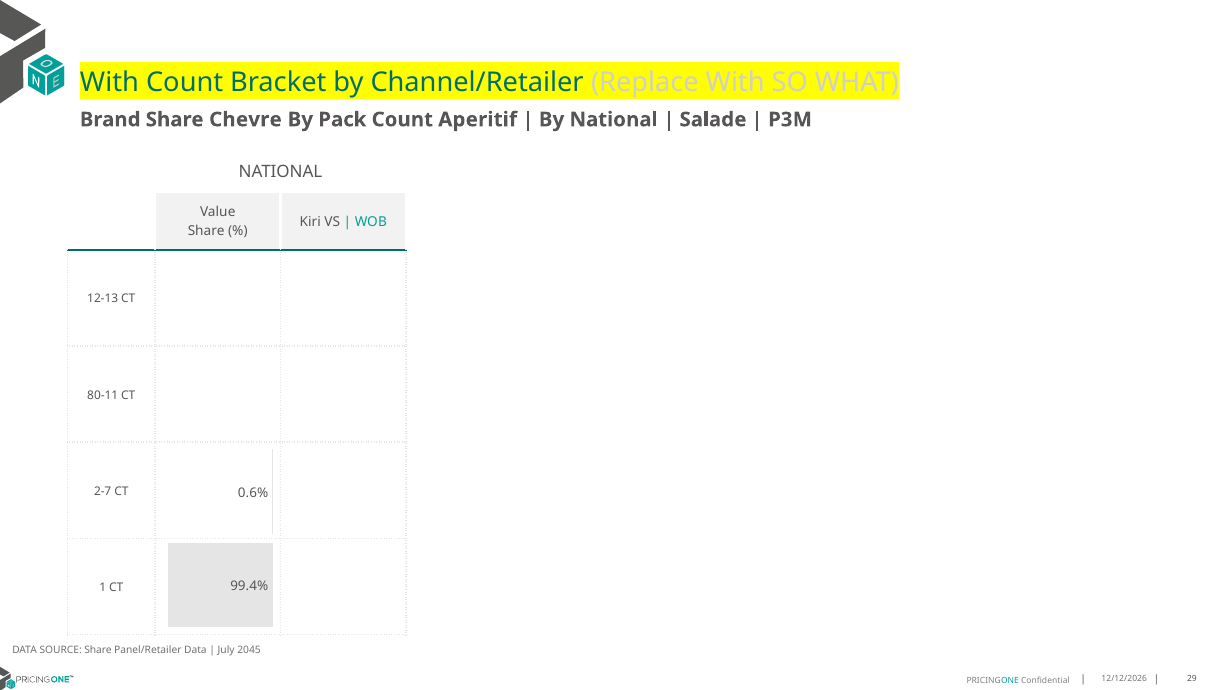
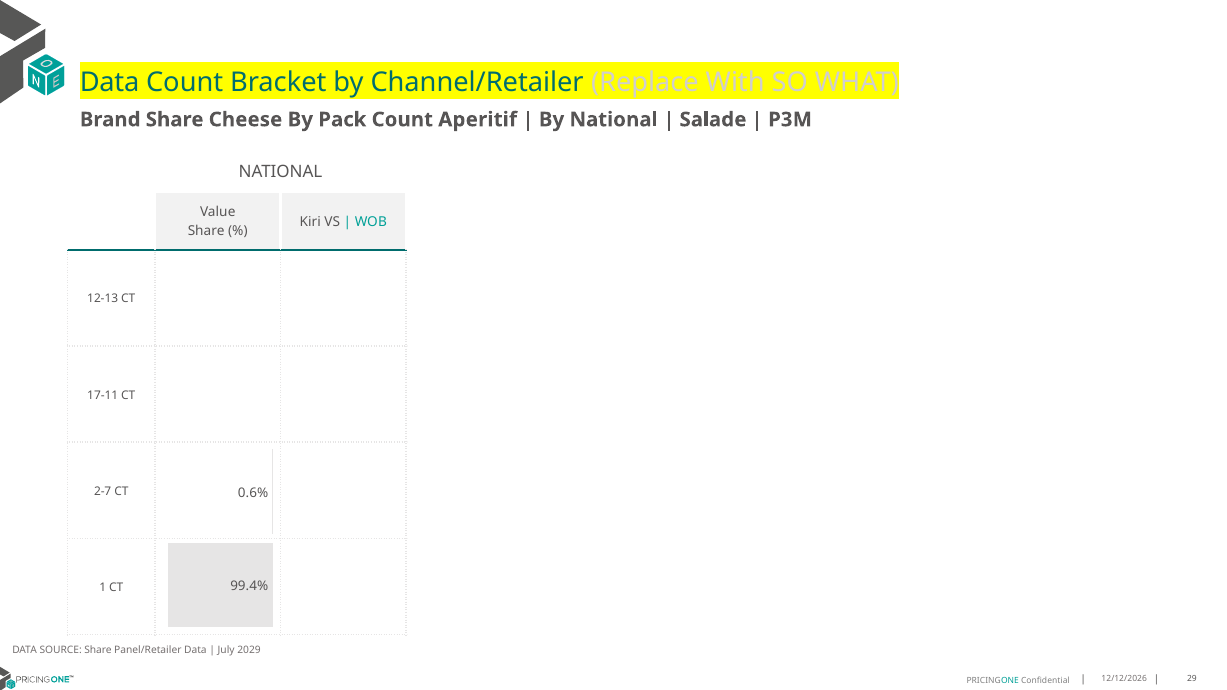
With at (109, 82): With -> Data
Chevre: Chevre -> Cheese
80-11: 80-11 -> 17-11
2045: 2045 -> 2029
